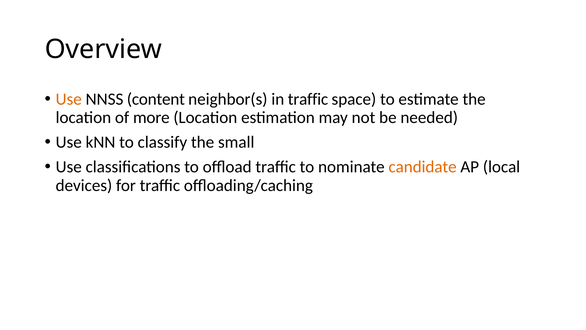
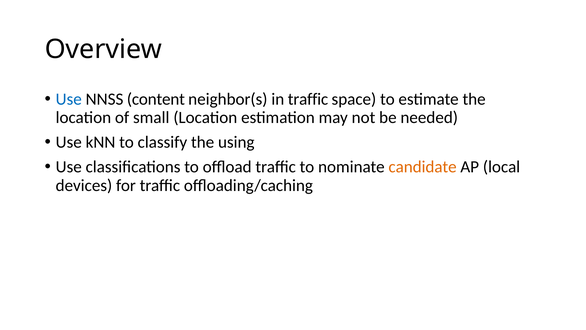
Use at (69, 99) colour: orange -> blue
more: more -> small
small: small -> using
